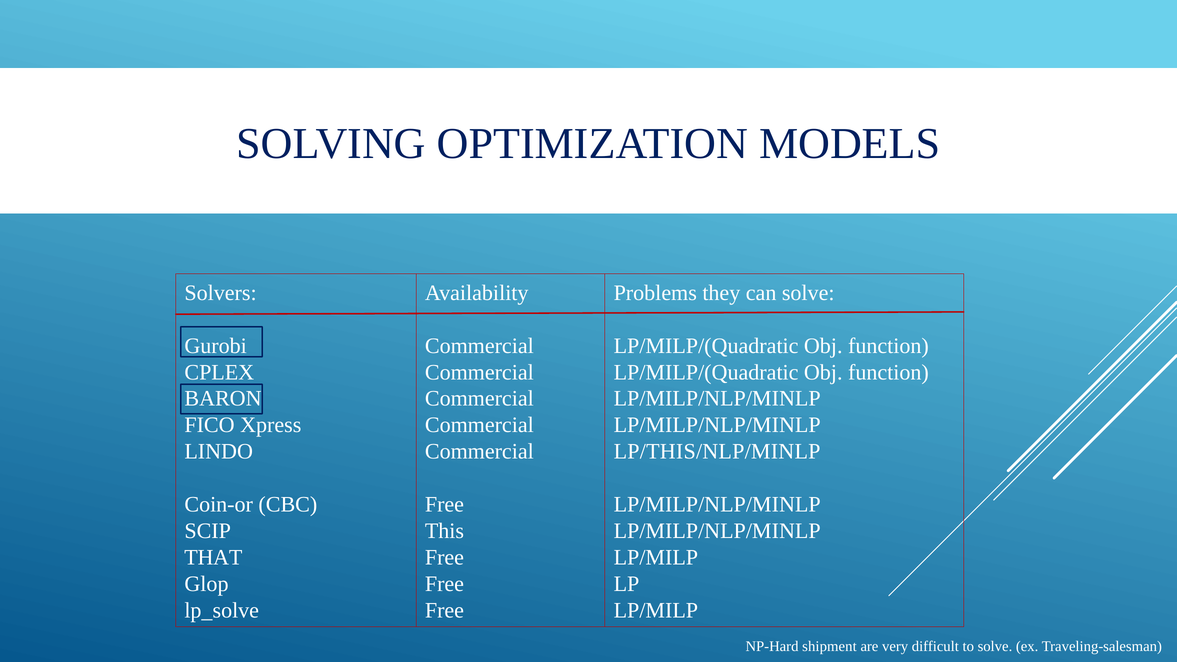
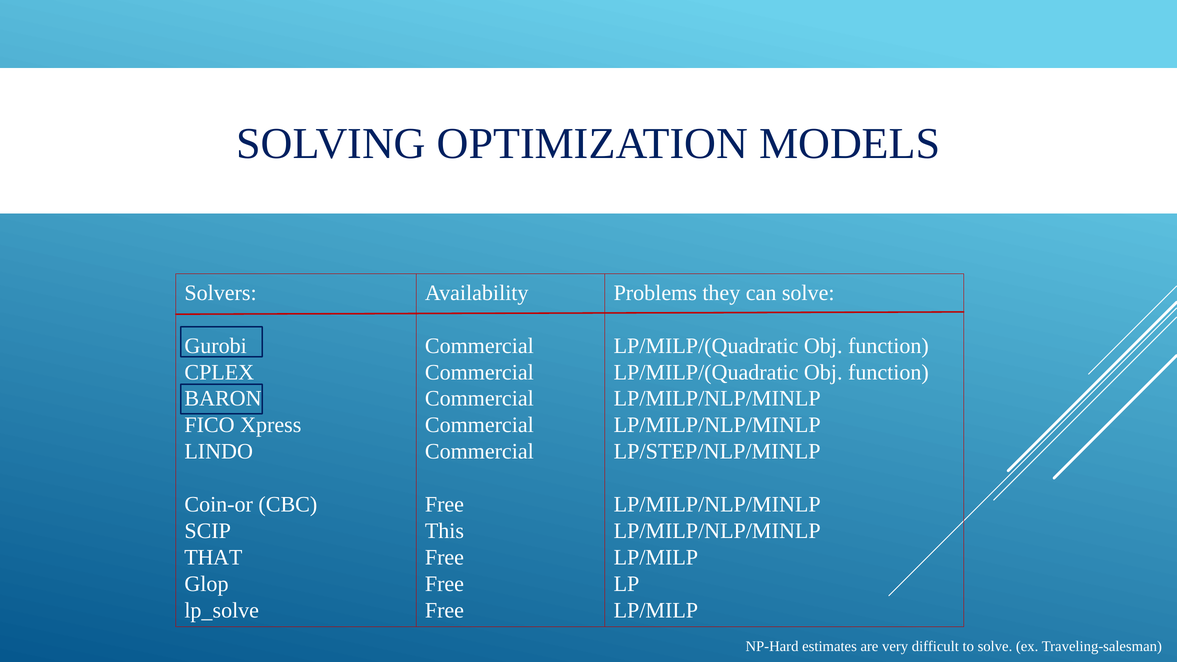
LP/THIS/NLP/MINLP: LP/THIS/NLP/MINLP -> LP/STEP/NLP/MINLP
shipment: shipment -> estimates
